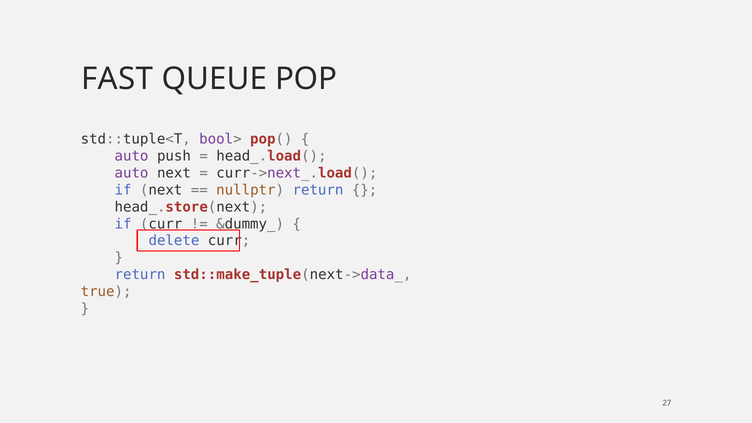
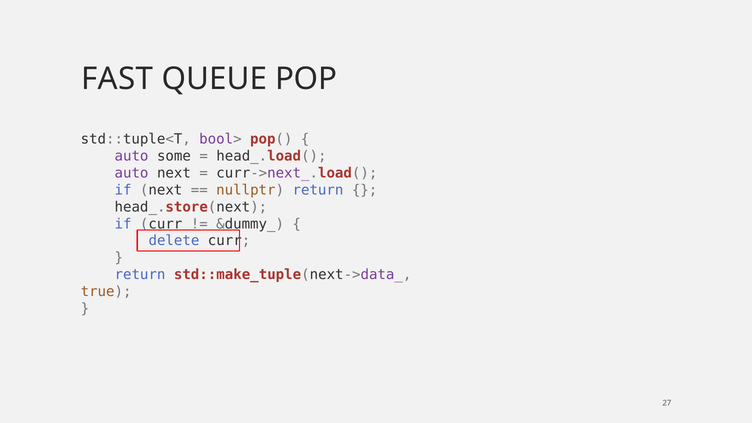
push: push -> some
